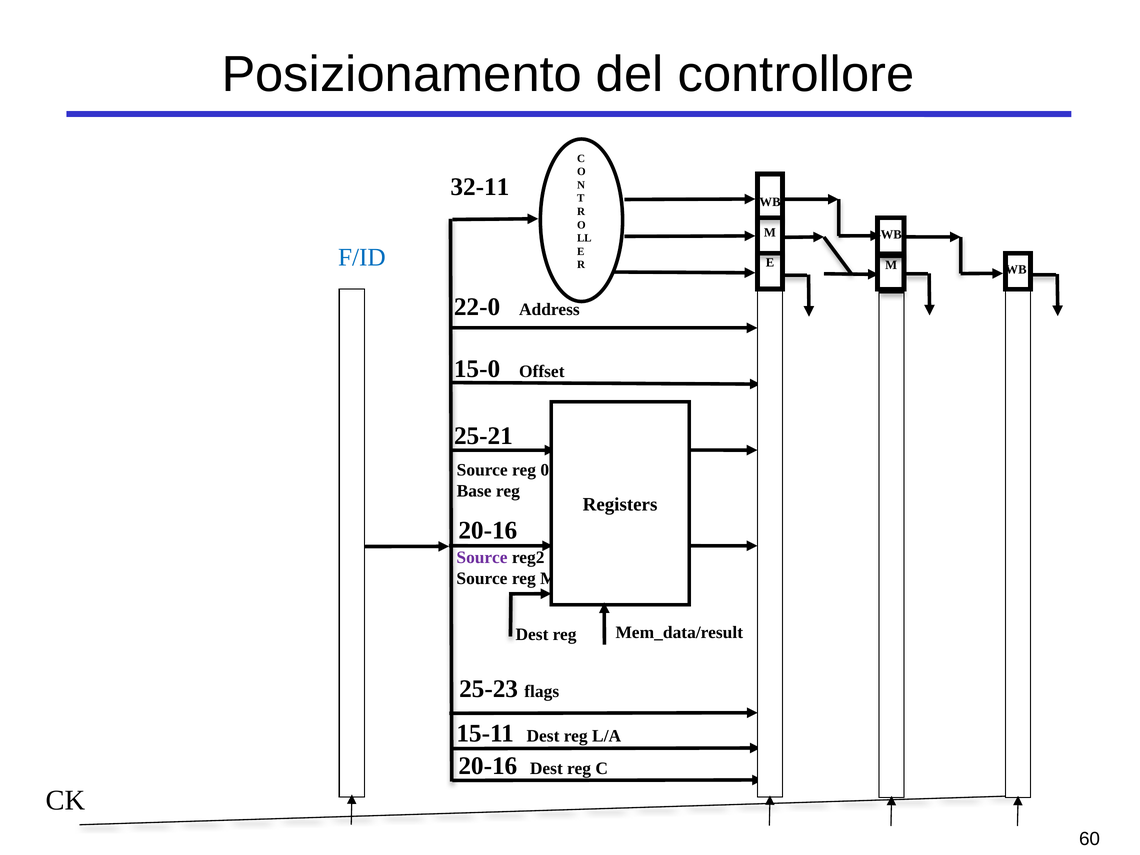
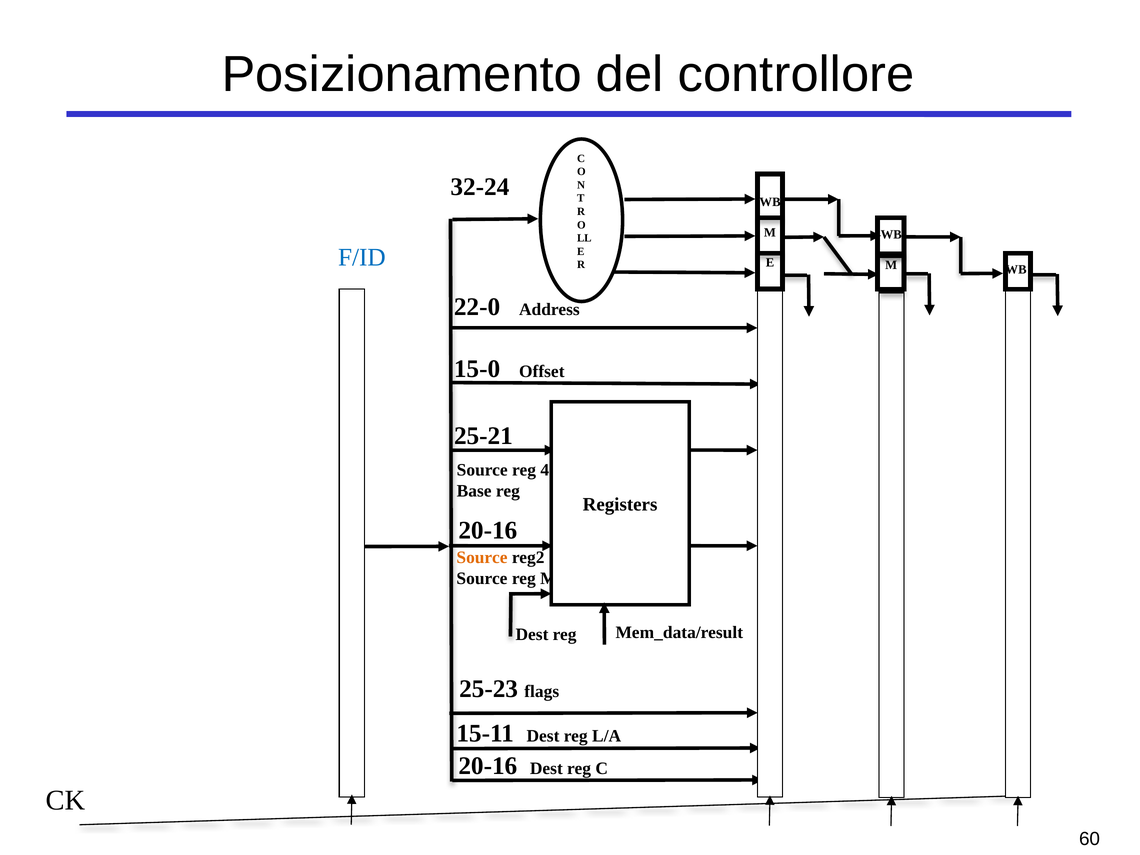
32-11: 32-11 -> 32-24
0: 0 -> 4
Source at (482, 557) colour: purple -> orange
